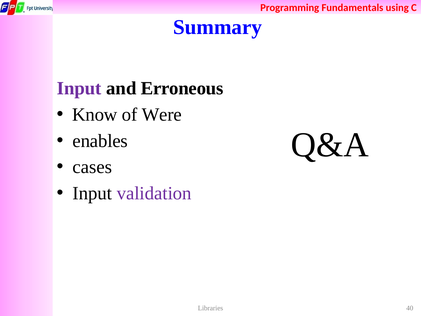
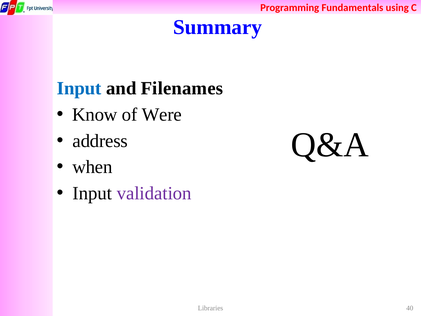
Input at (79, 88) colour: purple -> blue
Erroneous: Erroneous -> Filenames
enables: enables -> address
cases: cases -> when
